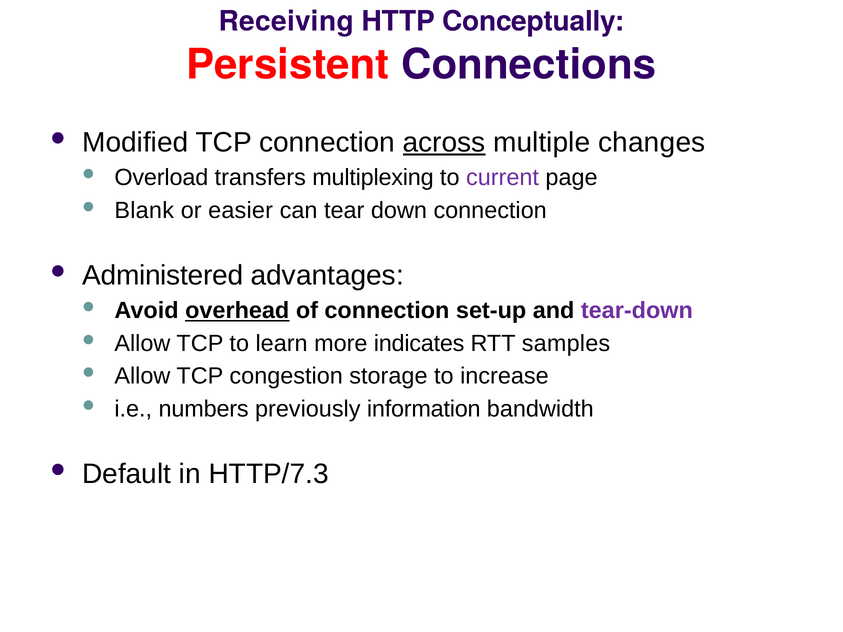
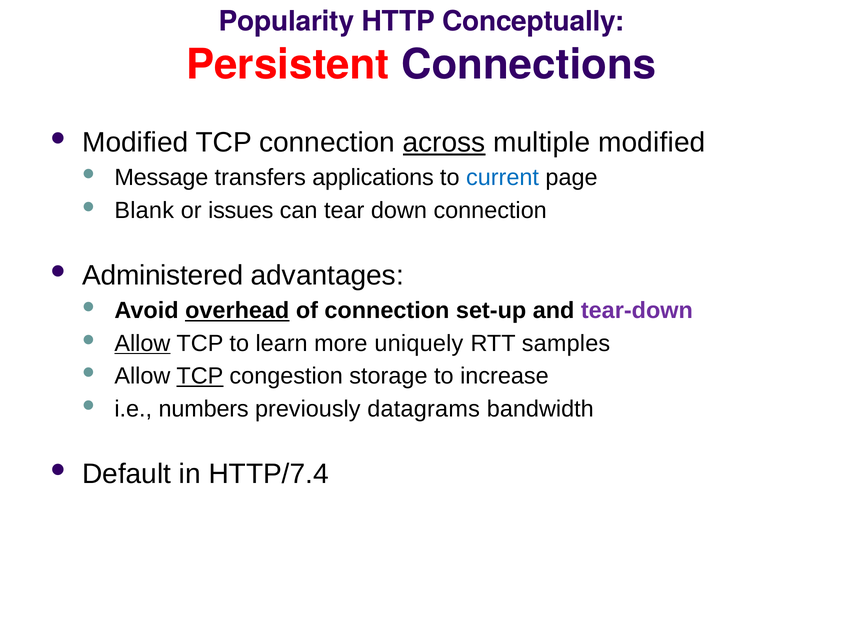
Receiving: Receiving -> Popularity
multiple changes: changes -> modified
Overload: Overload -> Message
multiplexing: multiplexing -> applications
current colour: purple -> blue
easier: easier -> issues
Allow at (142, 344) underline: none -> present
indicates: indicates -> uniquely
TCP at (200, 376) underline: none -> present
information: information -> datagrams
HTTP/7.3: HTTP/7.3 -> HTTP/7.4
